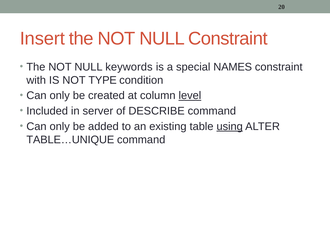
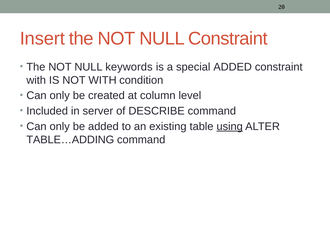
special NAMES: NAMES -> ADDED
NOT TYPE: TYPE -> WITH
level underline: present -> none
TABLE…UNIQUE: TABLE…UNIQUE -> TABLE…ADDING
